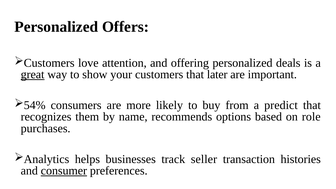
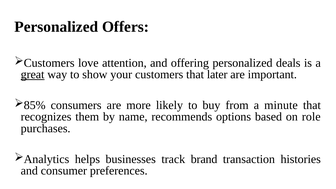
54%: 54% -> 85%
predict: predict -> minute
seller: seller -> brand
consumer underline: present -> none
